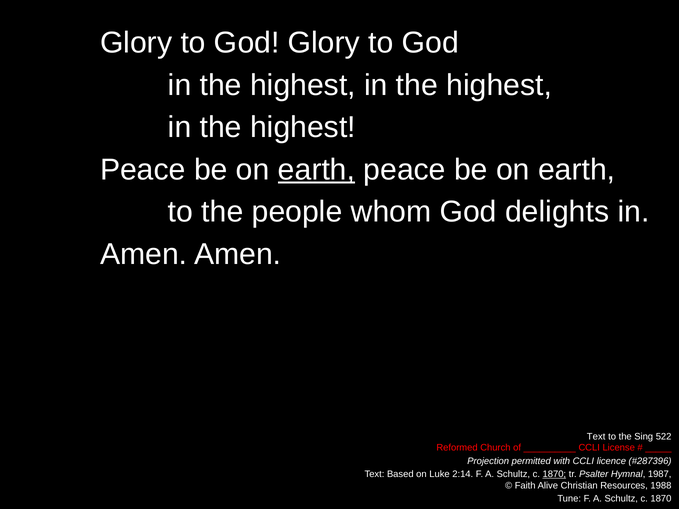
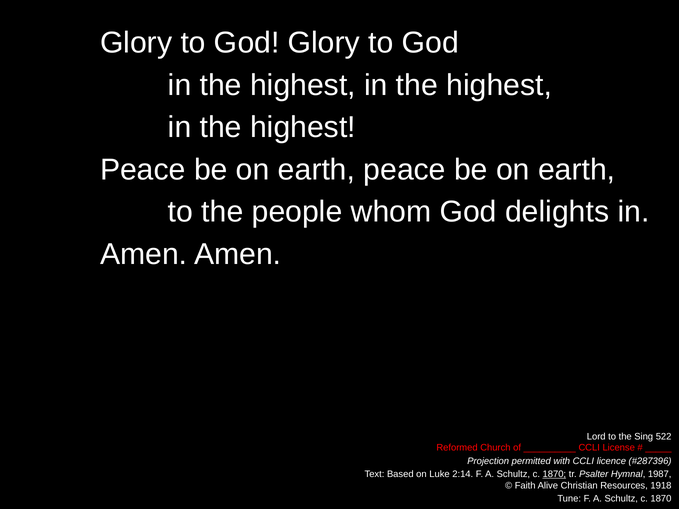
earth at (317, 170) underline: present -> none
Text at (596, 437): Text -> Lord
1988: 1988 -> 1918
